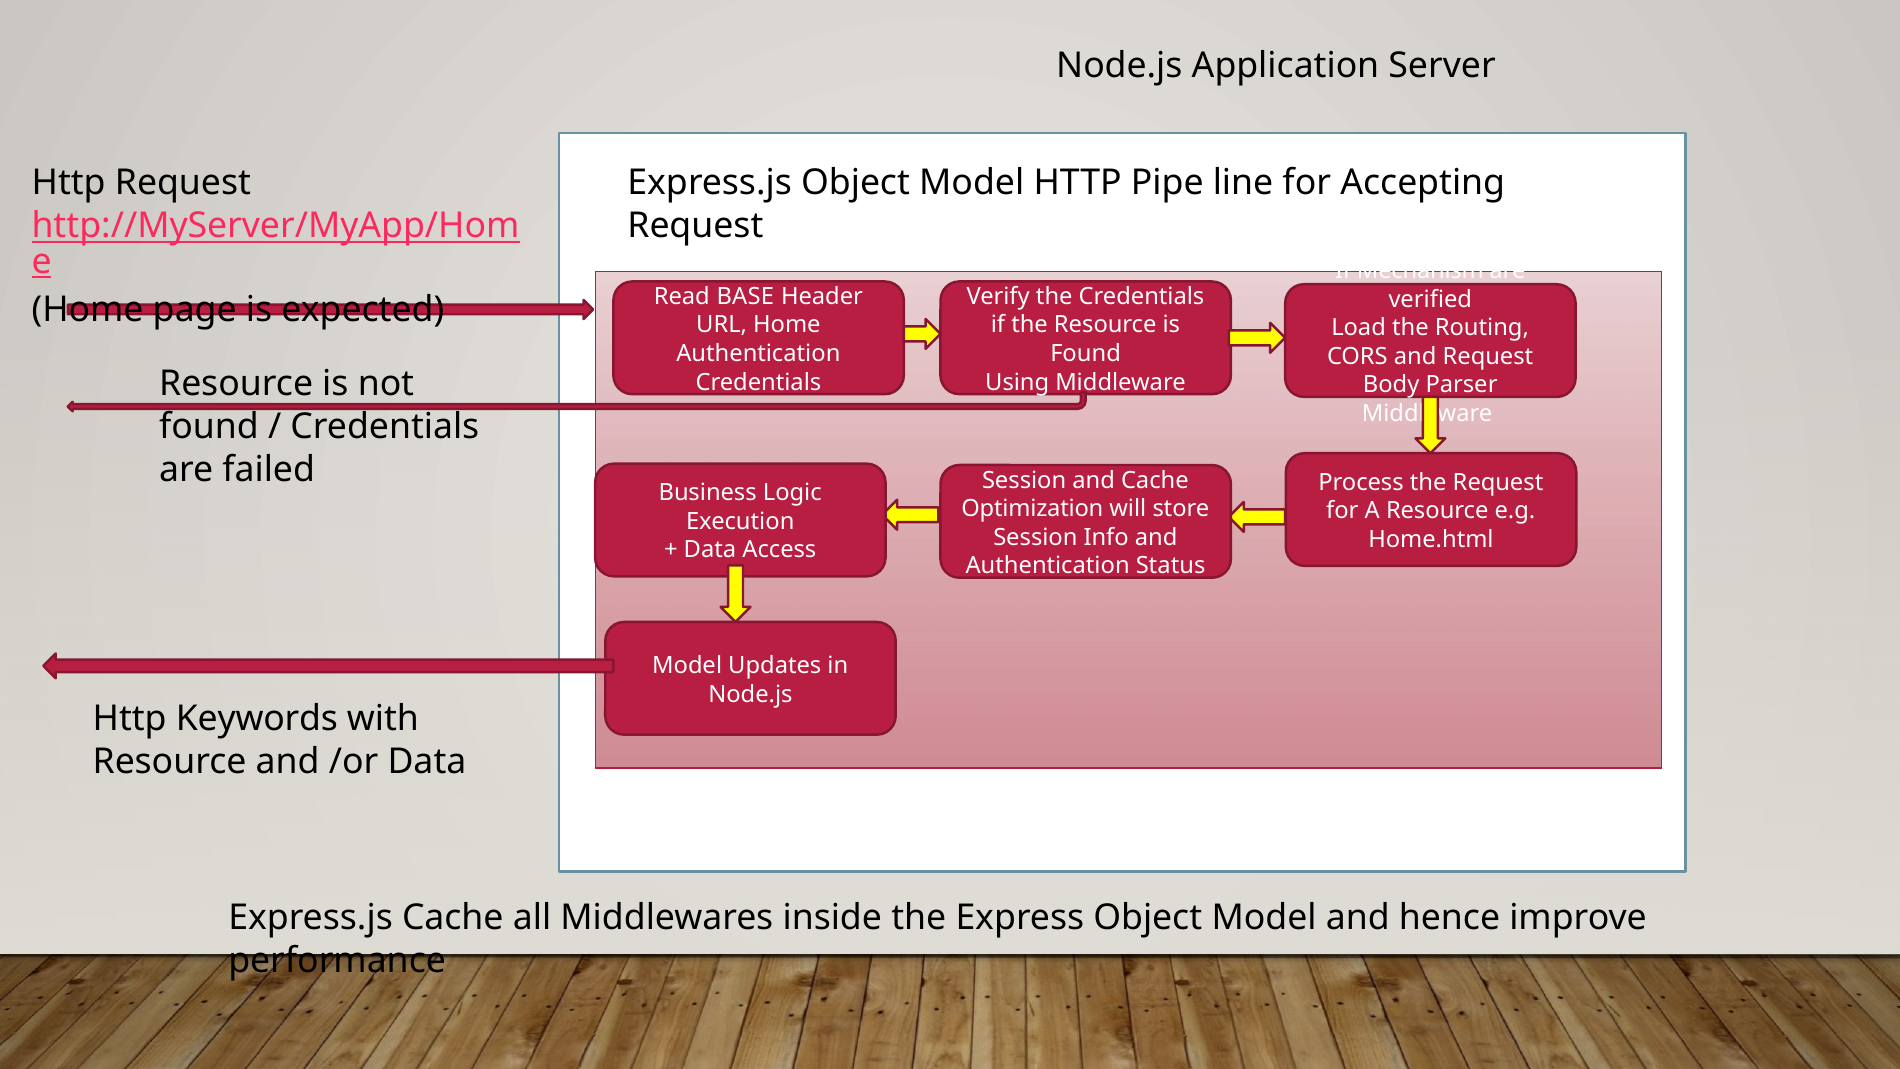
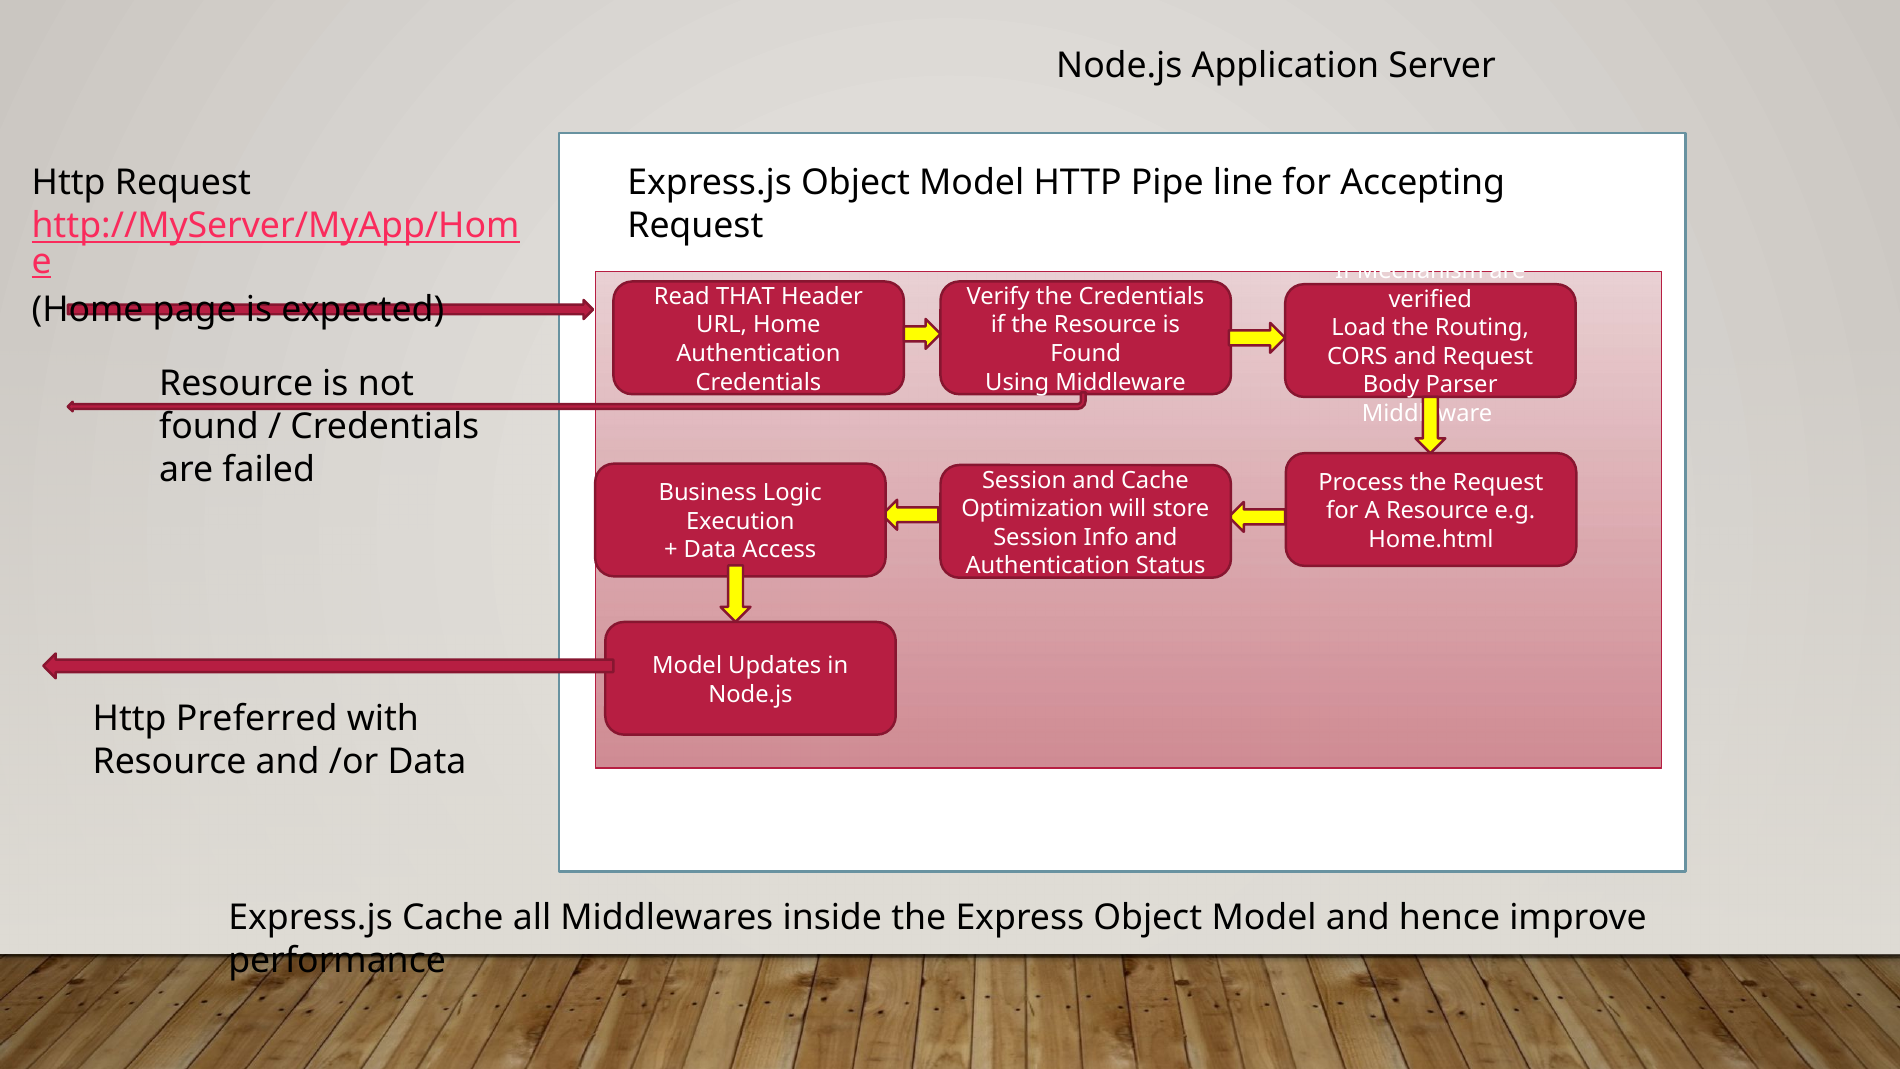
BASE: BASE -> THAT
Keywords: Keywords -> Preferred
